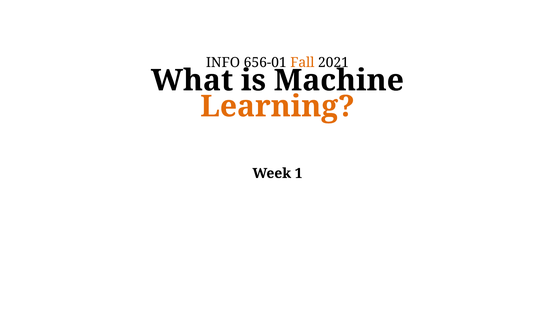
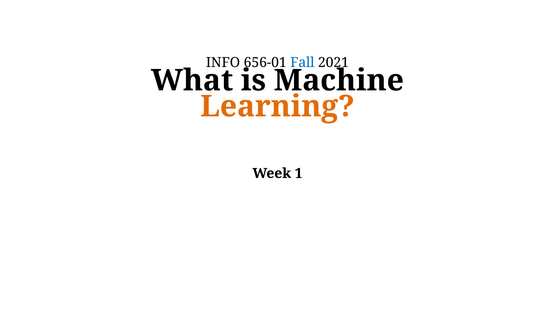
Fall colour: orange -> blue
